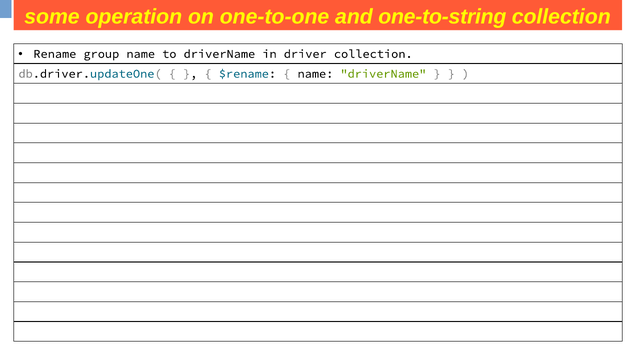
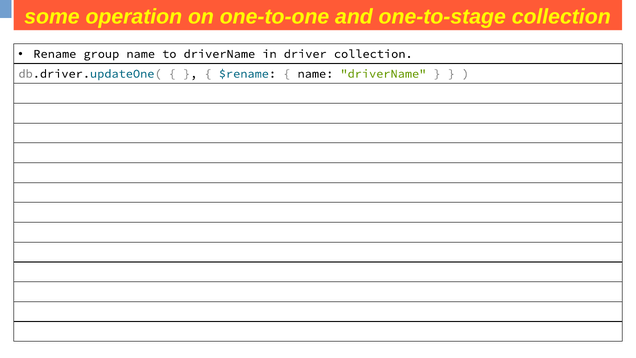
one-to-string: one-to-string -> one-to-stage
